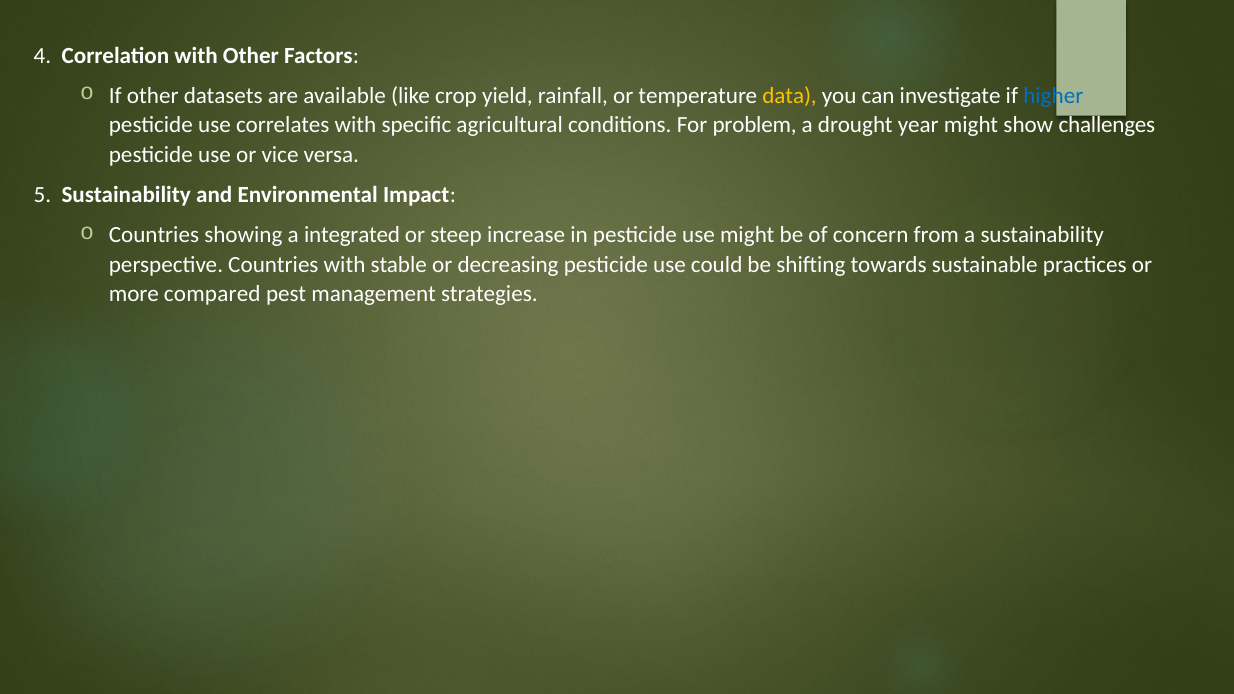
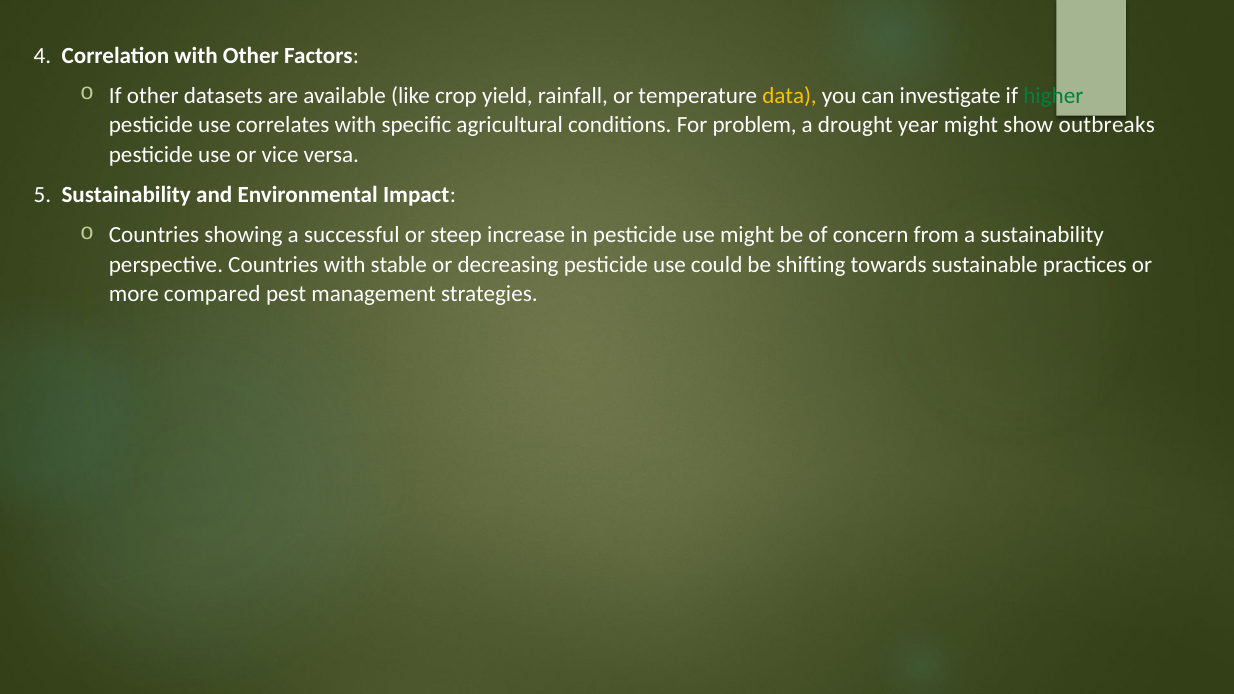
higher colour: blue -> green
challenges: challenges -> outbreaks
integrated: integrated -> successful
